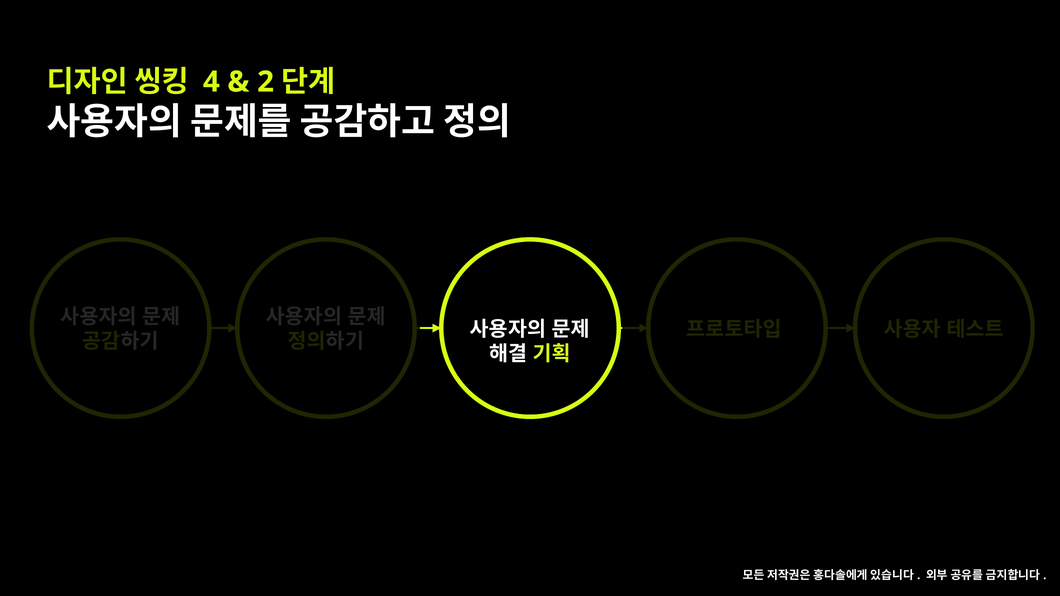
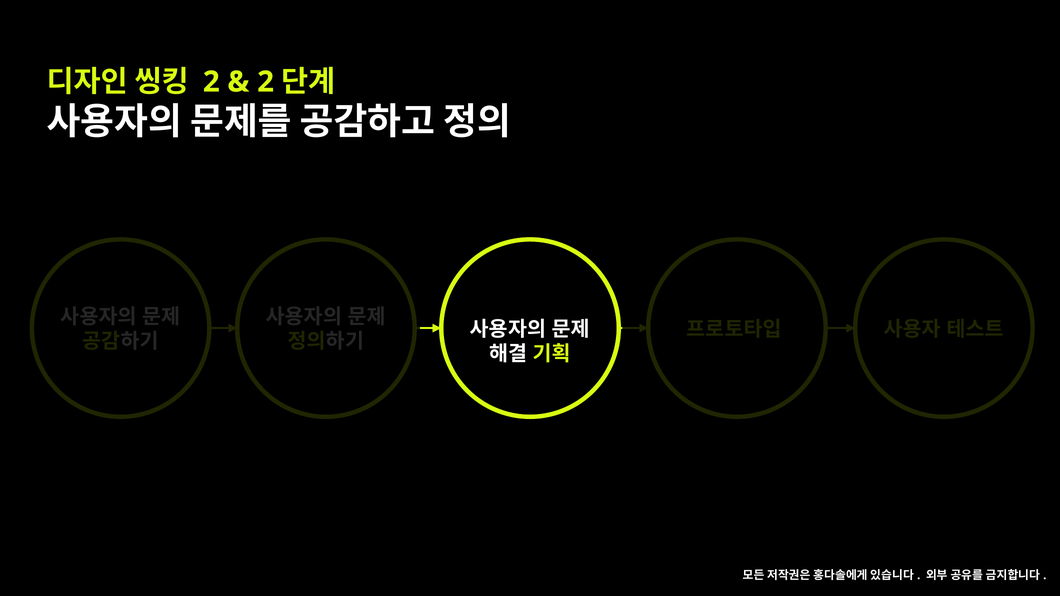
4 at (211, 82): 4 -> 2
